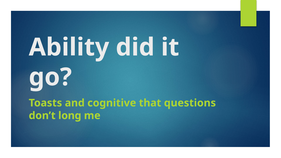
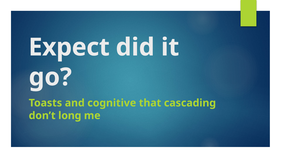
Ability: Ability -> Expect
questions: questions -> cascading
